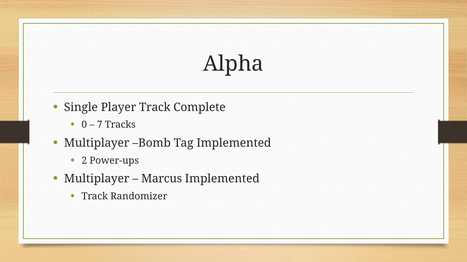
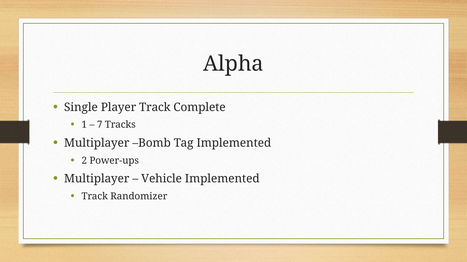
0: 0 -> 1
Marcus: Marcus -> Vehicle
